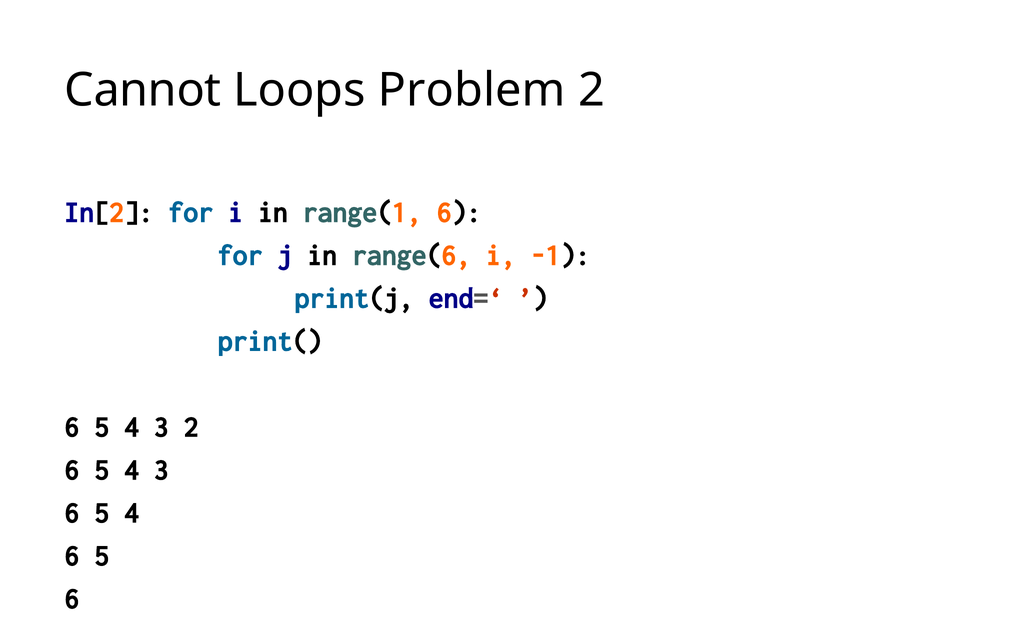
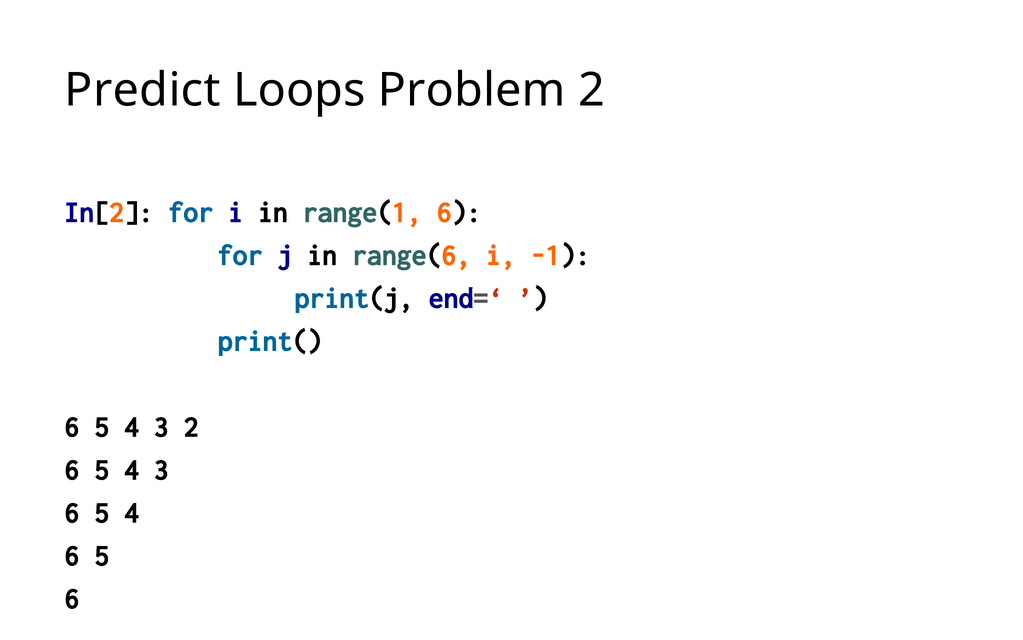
Cannot: Cannot -> Predict
